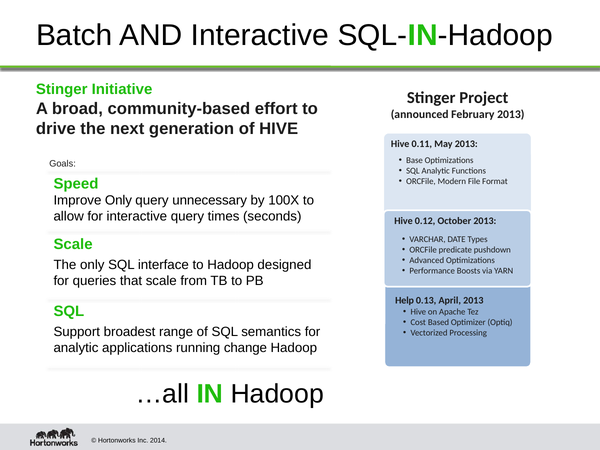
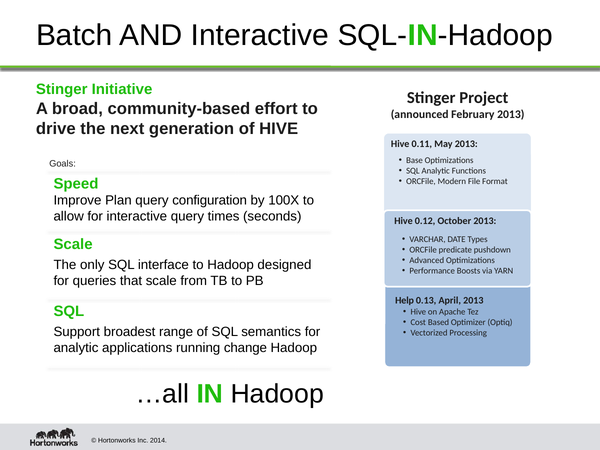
Improve Only: Only -> Plan
unnecessary: unnecessary -> configuration
